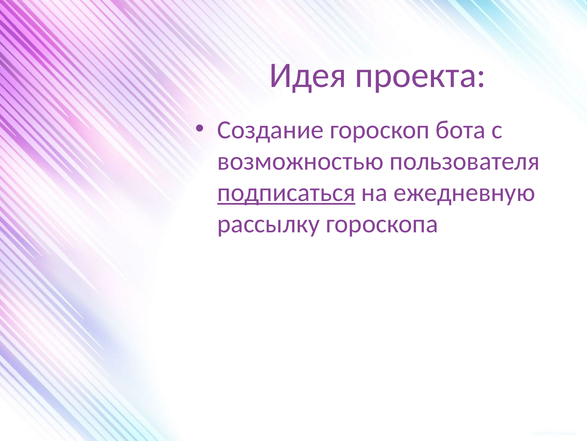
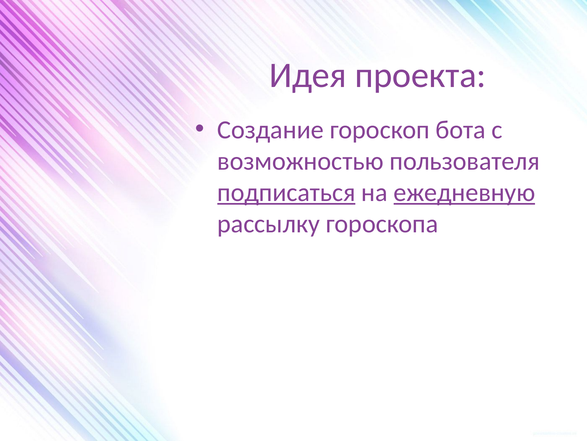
ежедневную underline: none -> present
